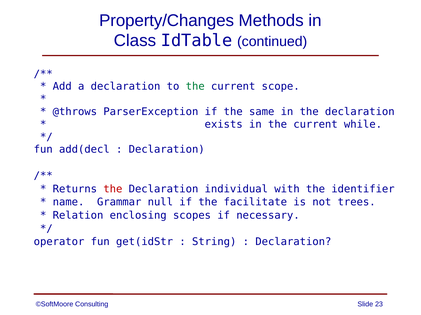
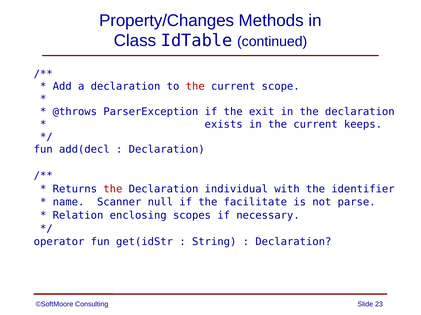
the at (195, 87) colour: green -> red
same: same -> exit
while: while -> keeps
Grammar: Grammar -> Scanner
trees: trees -> parse
